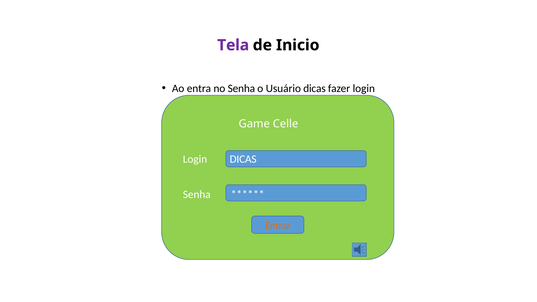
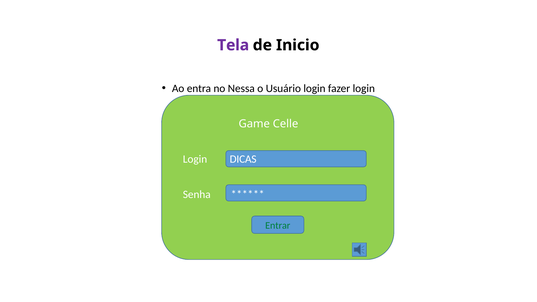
no Senha: Senha -> Nessa
Usuário dicas: dicas -> login
Entrar colour: orange -> green
